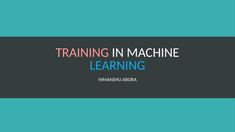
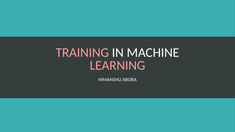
LEARNING colour: light blue -> pink
